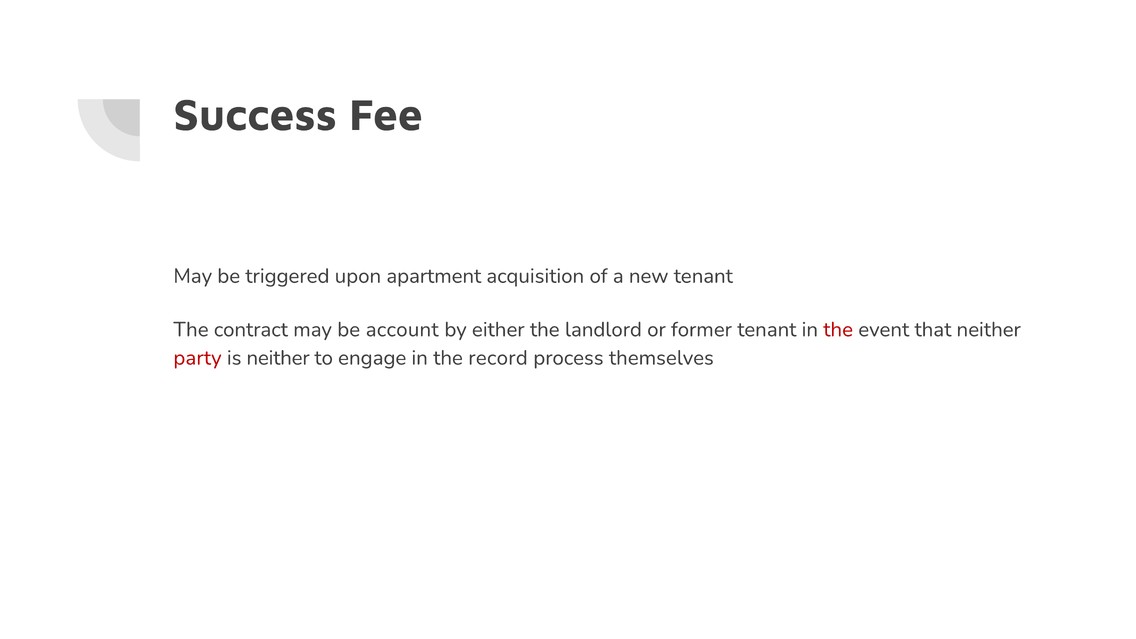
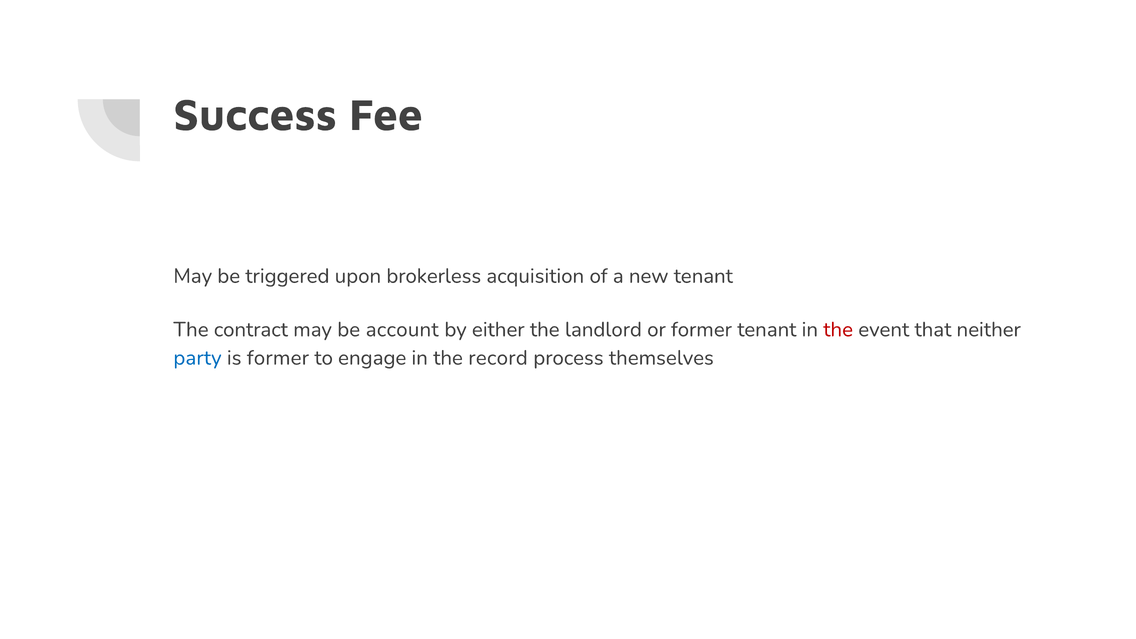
apartment: apartment -> brokerless
party colour: red -> blue
is neither: neither -> former
